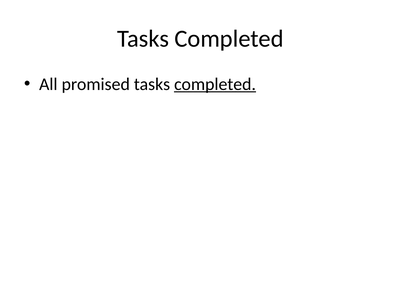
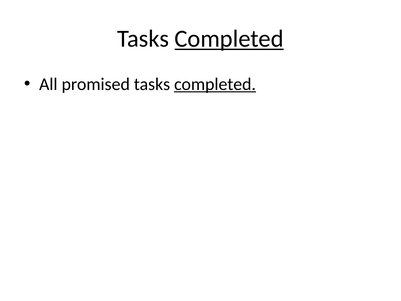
Completed at (229, 39) underline: none -> present
